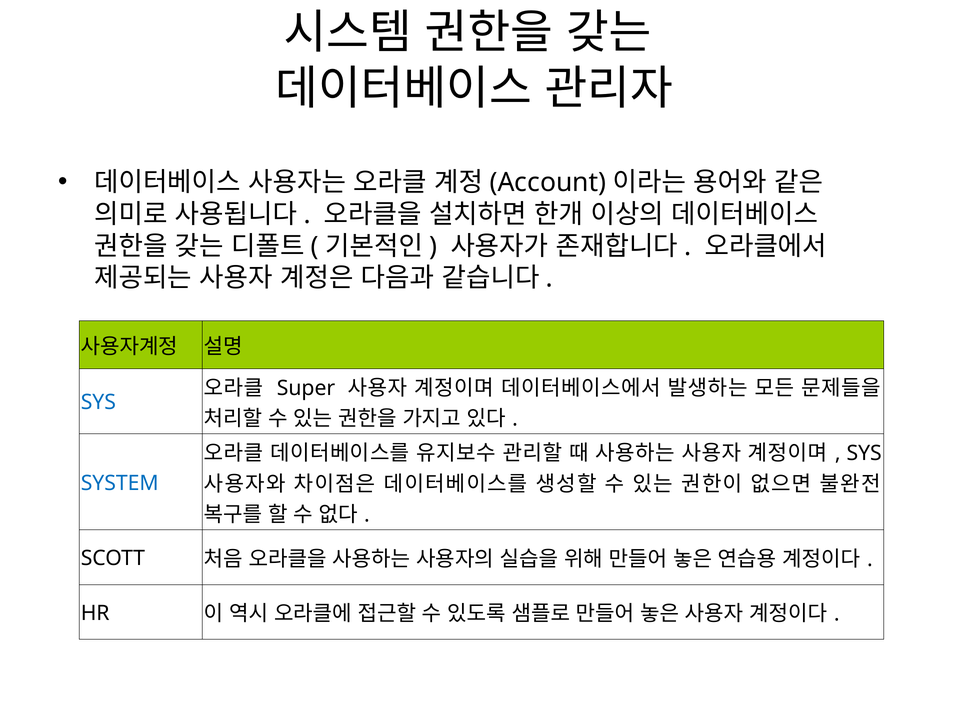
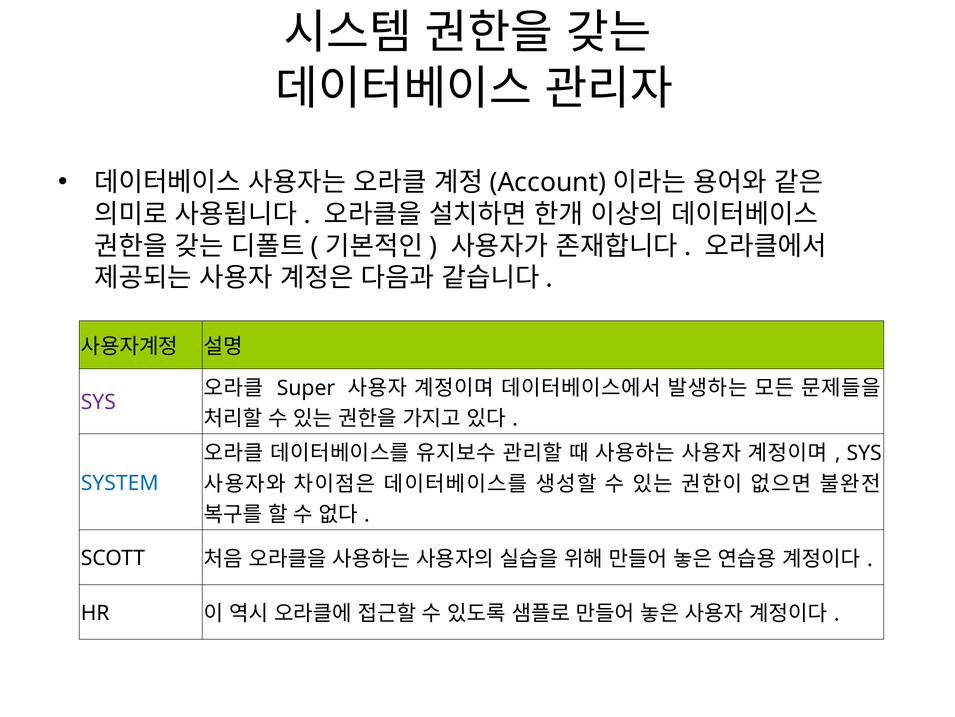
SYS at (98, 402) colour: blue -> purple
